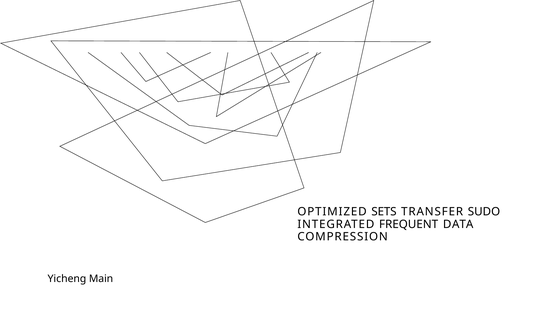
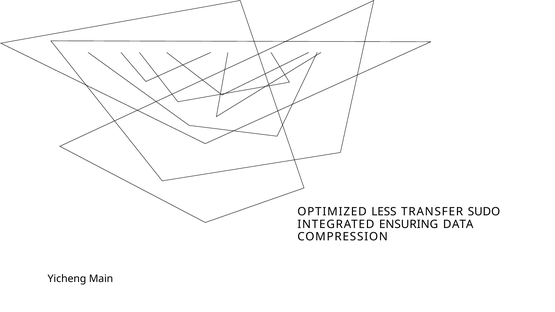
SETS: SETS -> LESS
FREQUENT: FREQUENT -> ENSURING
